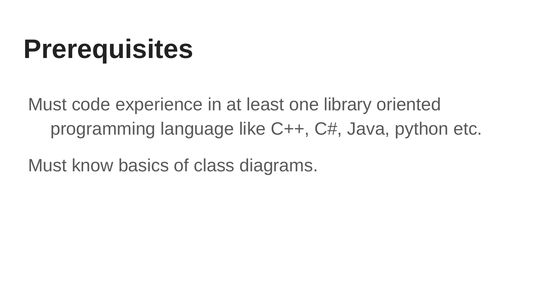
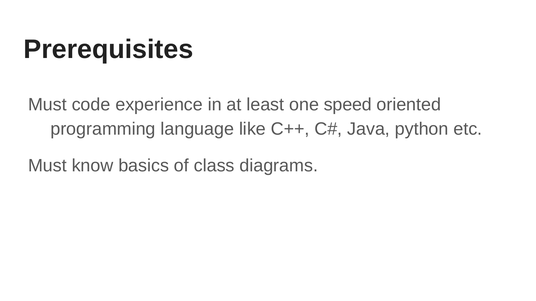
library: library -> speed
